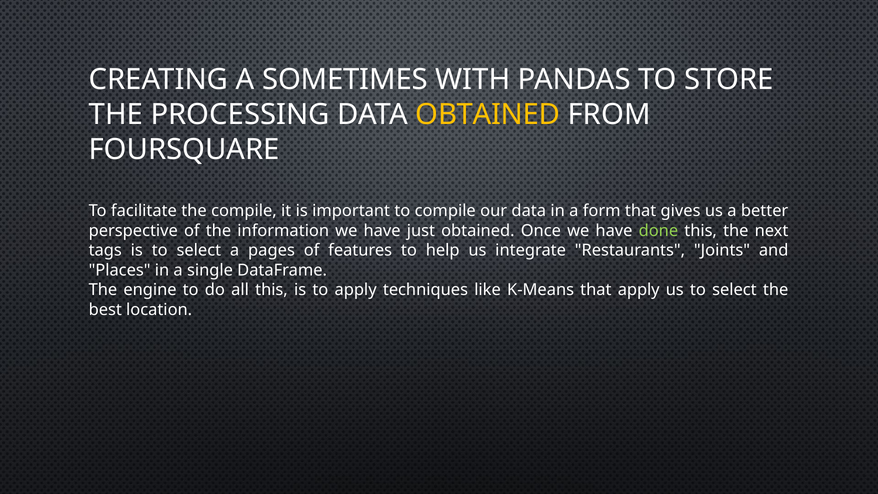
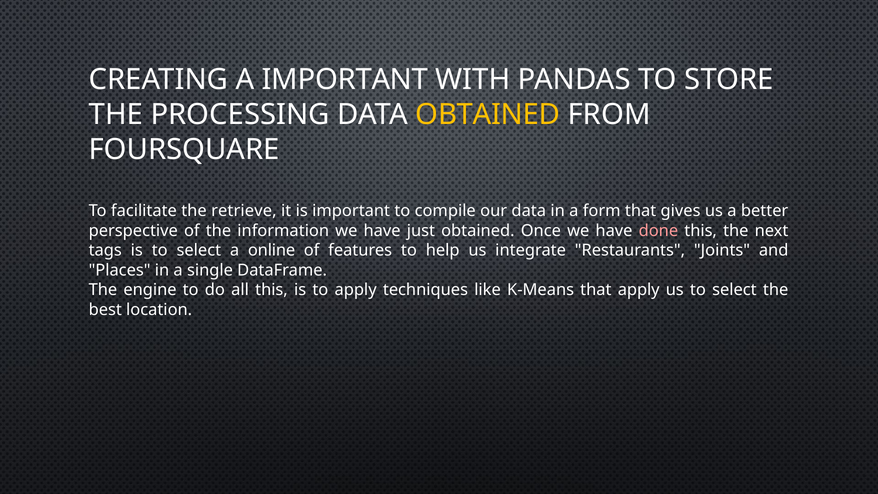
A SOMETIMES: SOMETIMES -> IMPORTANT
the compile: compile -> retrieve
done colour: light green -> pink
pages: pages -> online
